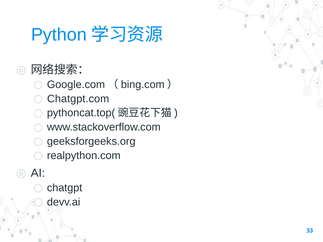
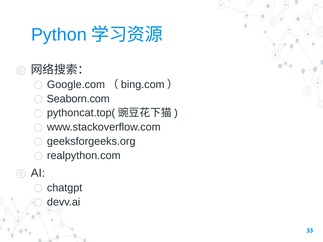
Chatgpt.com: Chatgpt.com -> Seaborn.com
